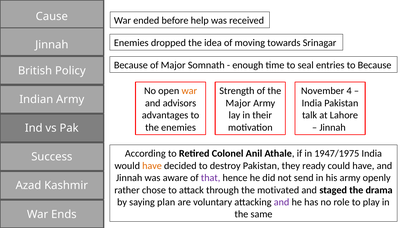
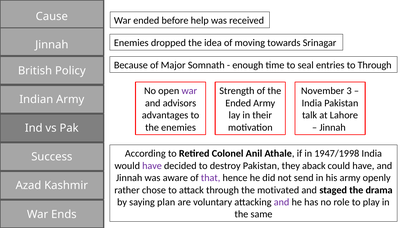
to Because: Because -> Through
war at (189, 91) colour: orange -> purple
4: 4 -> 3
Major at (238, 103): Major -> Ended
1947/1975: 1947/1975 -> 1947/1998
have at (152, 166) colour: orange -> purple
ready: ready -> aback
